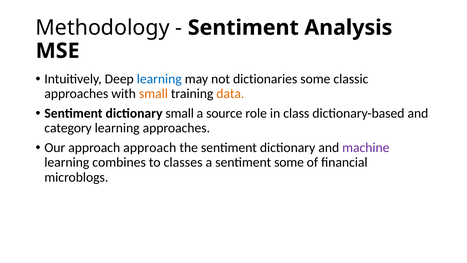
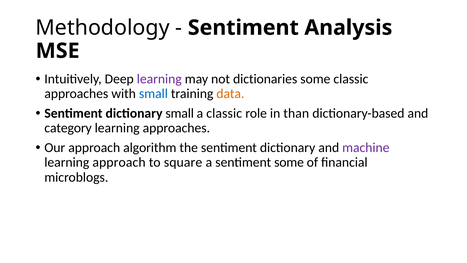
learning at (159, 79) colour: blue -> purple
small at (153, 94) colour: orange -> blue
a source: source -> classic
class: class -> than
approach approach: approach -> algorithm
learning combines: combines -> approach
classes: classes -> square
